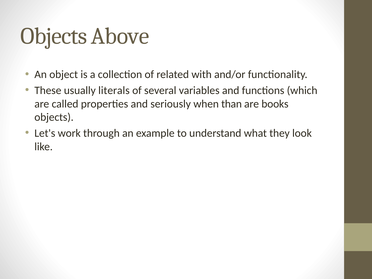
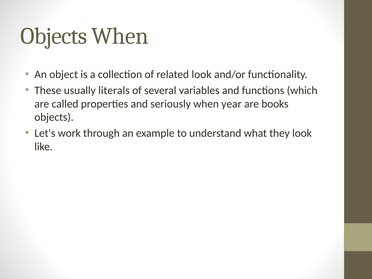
Objects Above: Above -> When
related with: with -> look
than: than -> year
